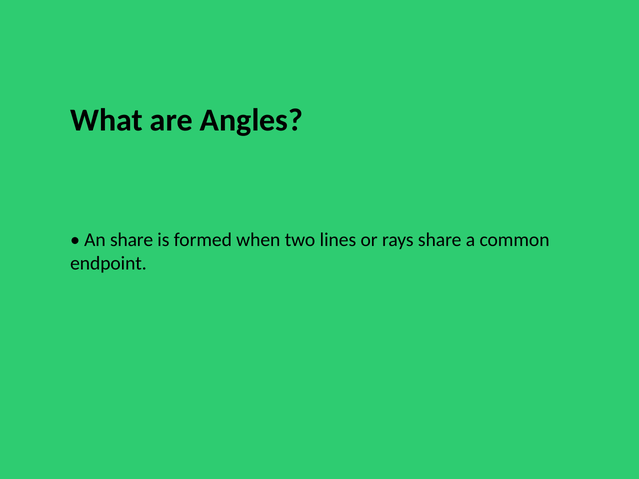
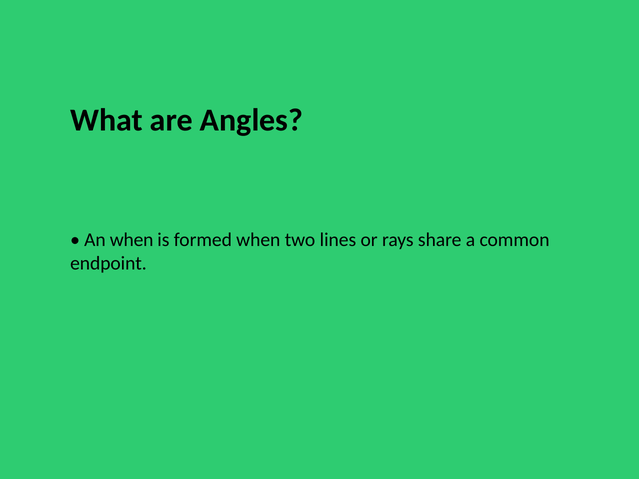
An share: share -> when
